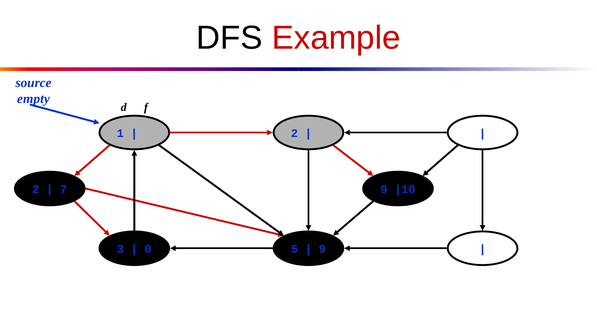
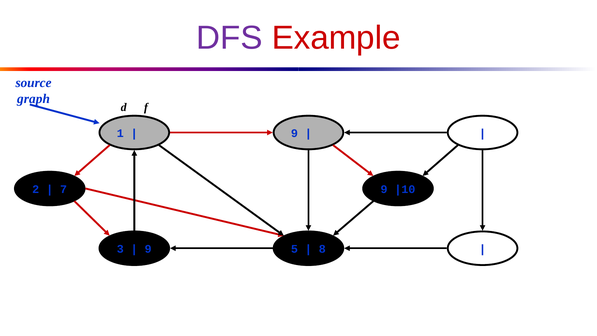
DFS colour: black -> purple
empty: empty -> graph
2 at (294, 133): 2 -> 9
0 at (148, 249): 0 -> 9
9 at (322, 249): 9 -> 8
